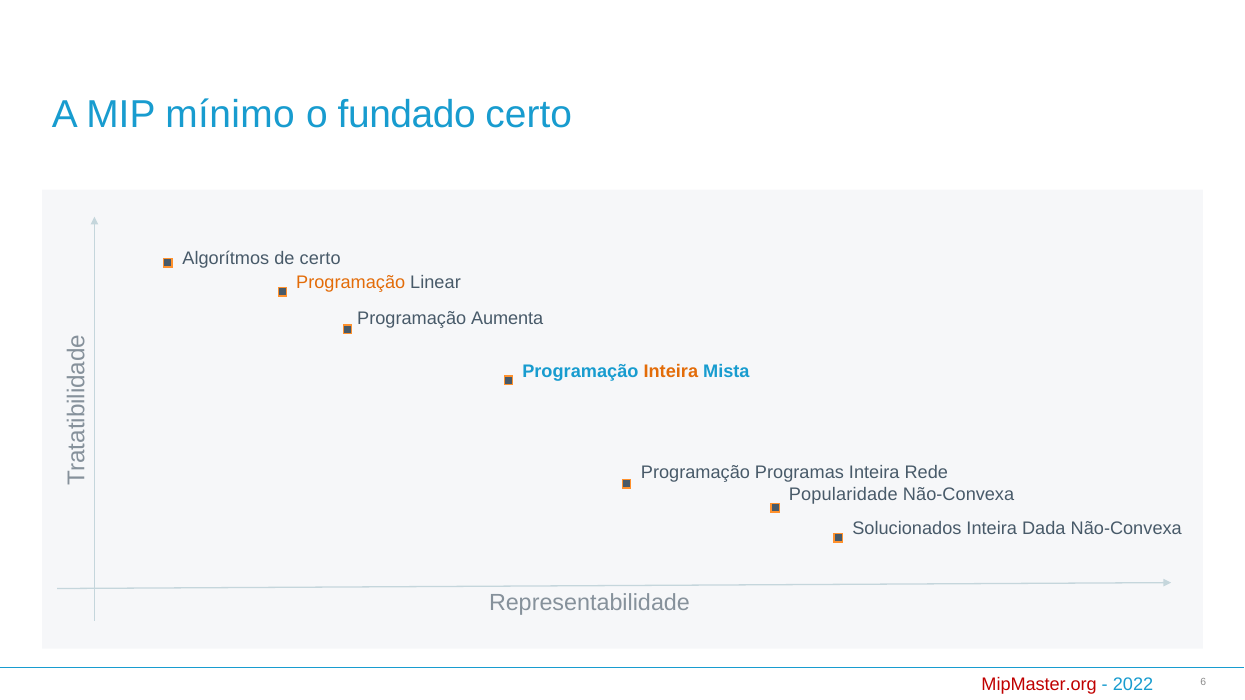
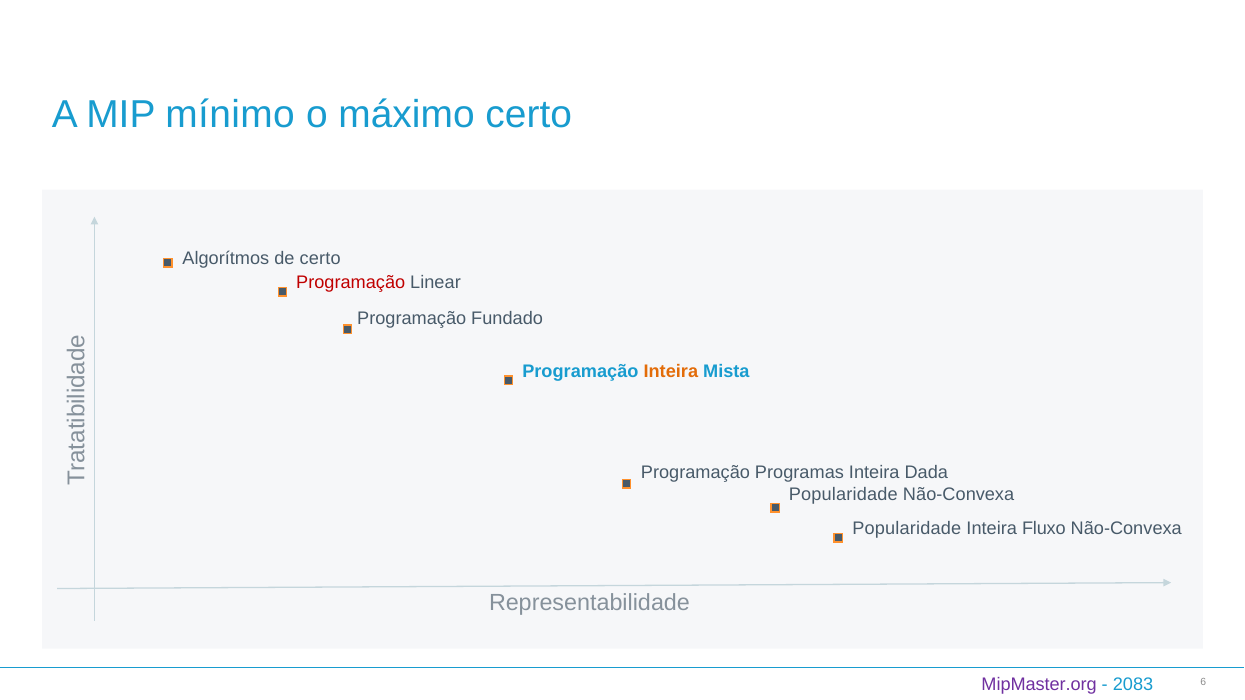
fundado: fundado -> máximo
Programação at (351, 283) colour: orange -> red
Aumenta: Aumenta -> Fundado
Rede: Rede -> Dada
Solucionados at (907, 529): Solucionados -> Popularidade
Dada: Dada -> Fluxo
MipMaster.org colour: red -> purple
2022: 2022 -> 2083
